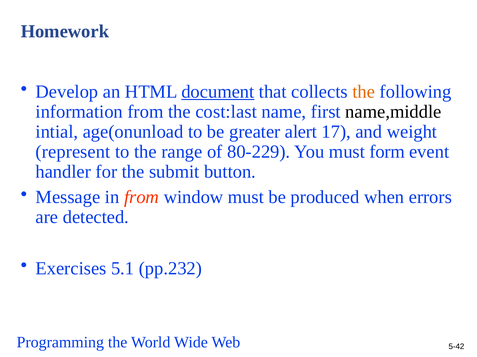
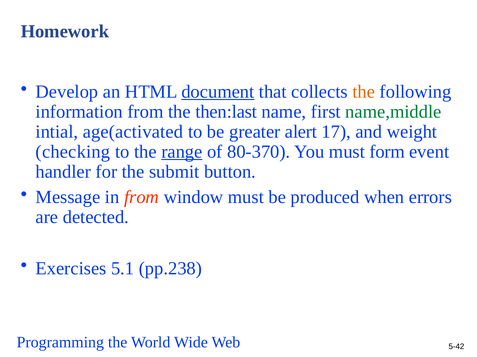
cost:last: cost:last -> then:last
name,middle colour: black -> green
age(onunload: age(onunload -> age(activated
represent: represent -> checking
range underline: none -> present
80-229: 80-229 -> 80-370
pp.232: pp.232 -> pp.238
